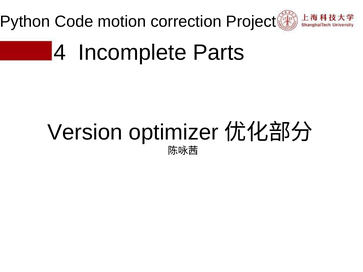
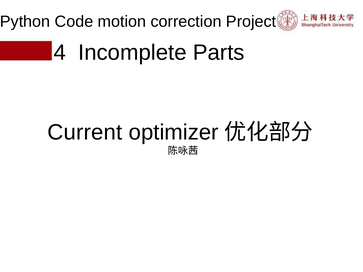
Version: Version -> Current
